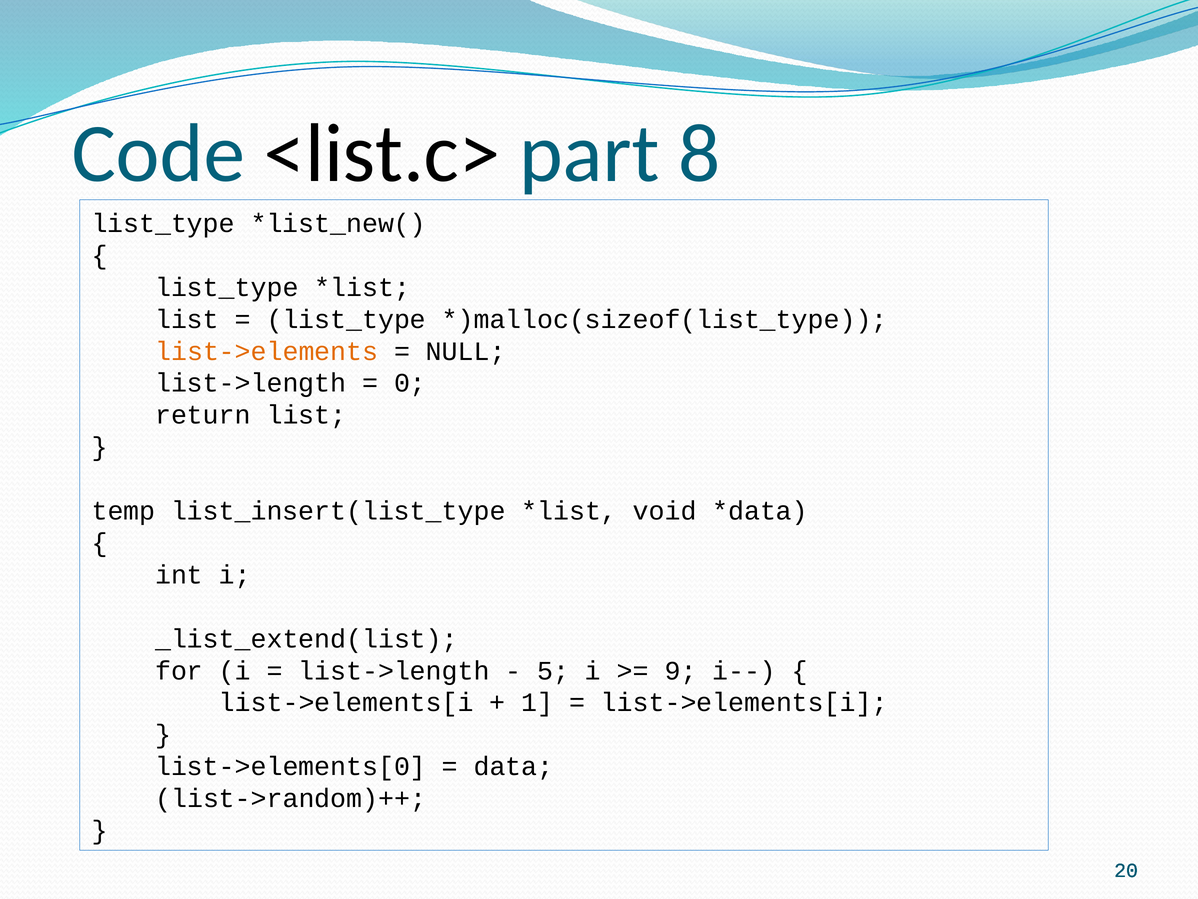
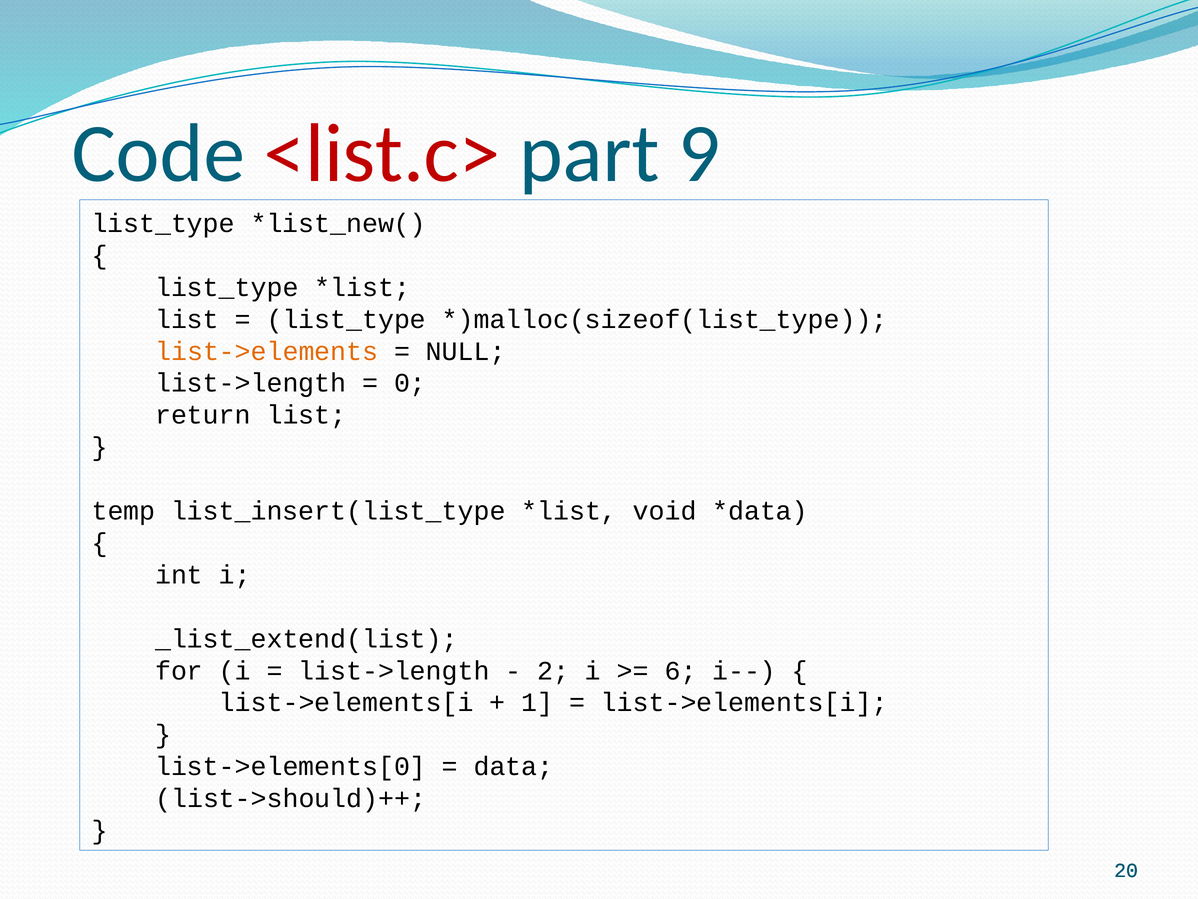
<list.c> colour: black -> red
8: 8 -> 9
5: 5 -> 2
9: 9 -> 6
list->random)++: list->random)++ -> list->should)++
